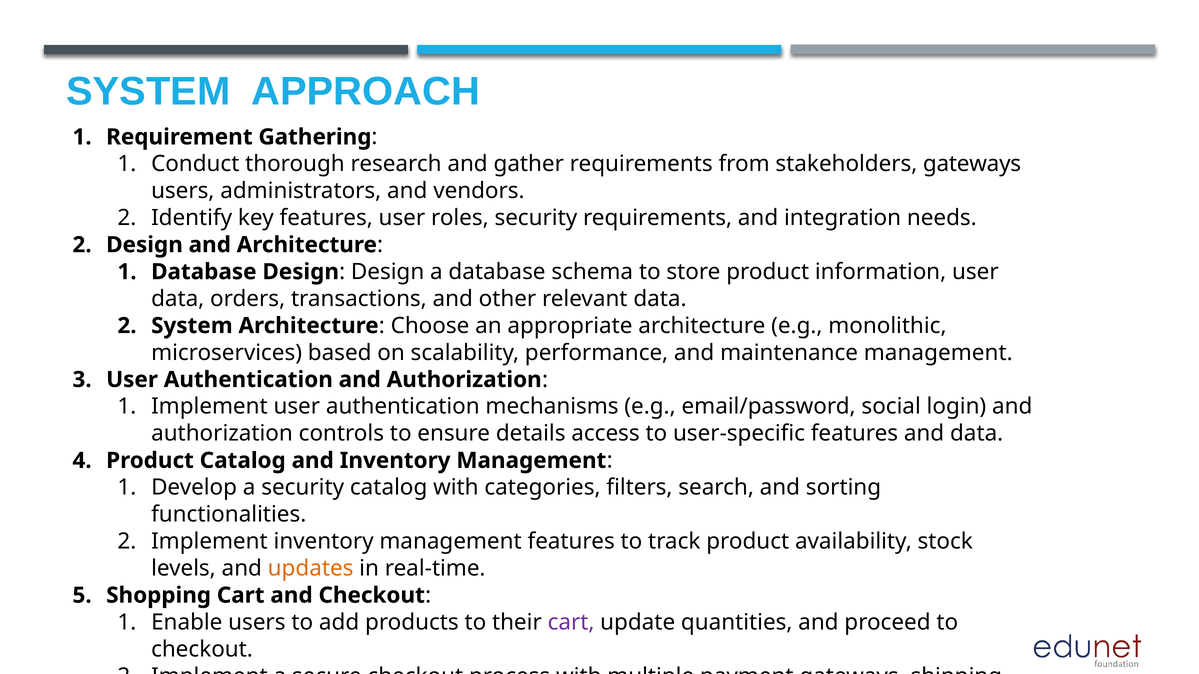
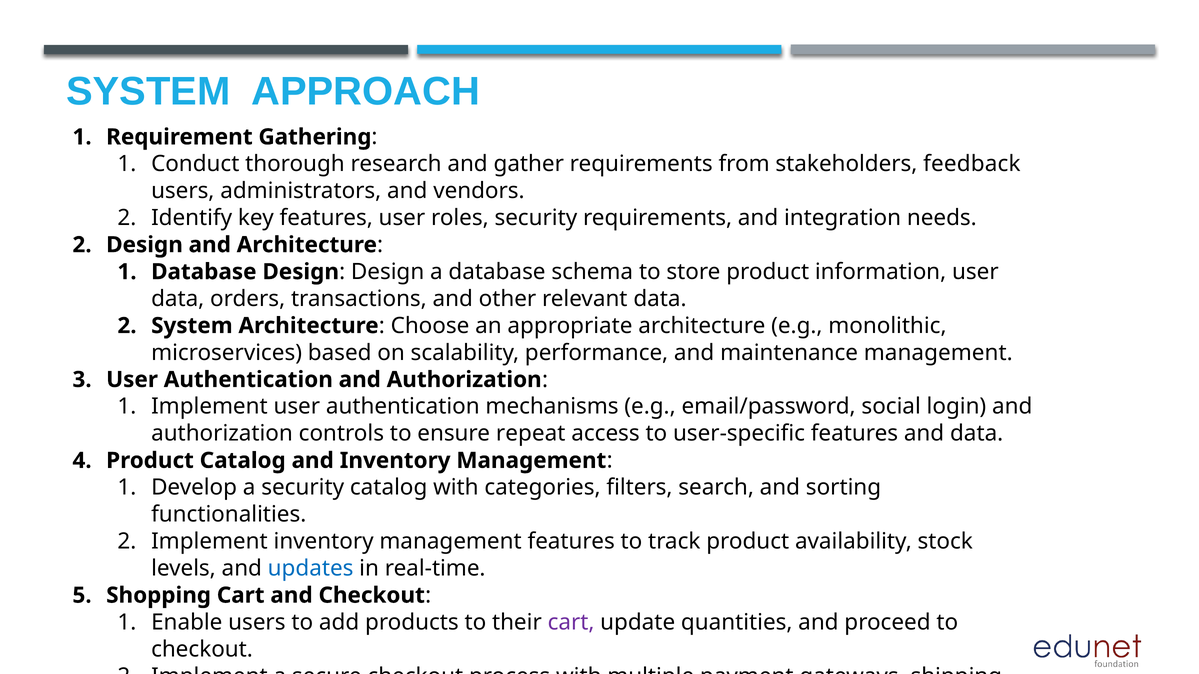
stakeholders gateways: gateways -> feedback
details: details -> repeat
updates colour: orange -> blue
